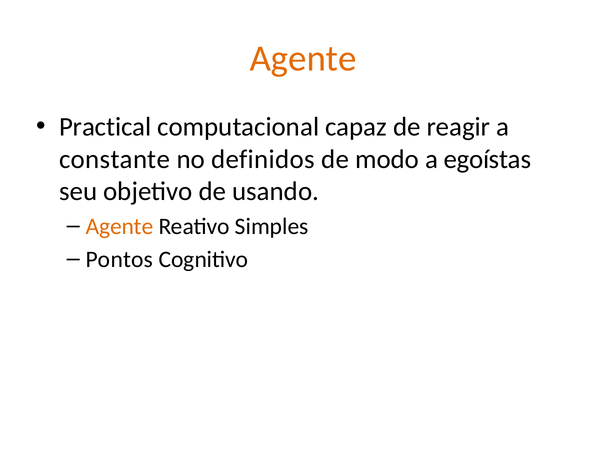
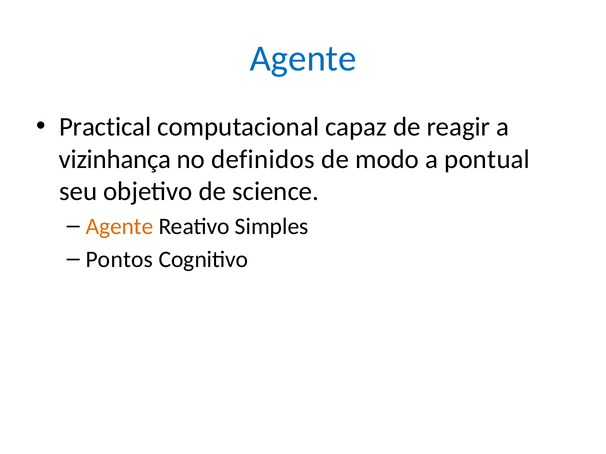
Agente at (303, 59) colour: orange -> blue
constante: constante -> vizinhança
egoístas: egoístas -> pontual
usando: usando -> science
